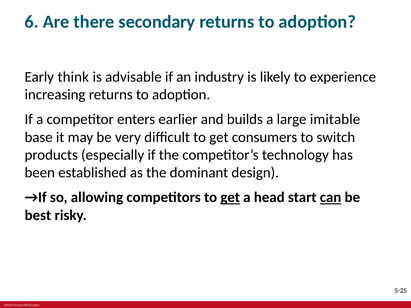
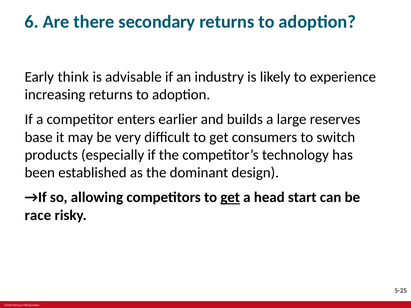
imitable: imitable -> reserves
can underline: present -> none
best: best -> race
